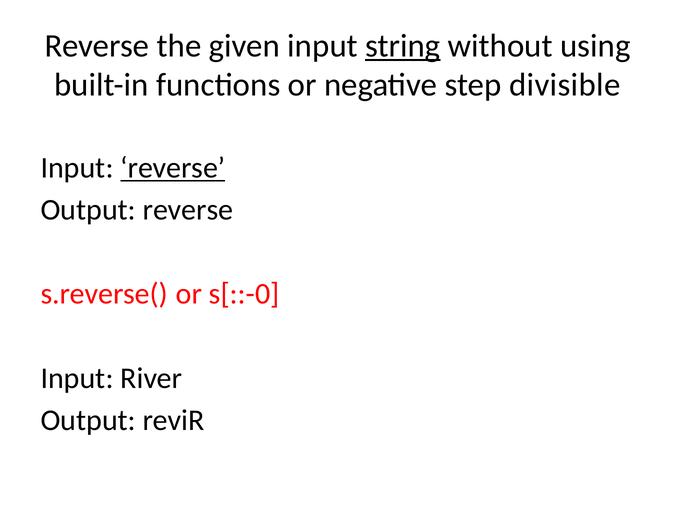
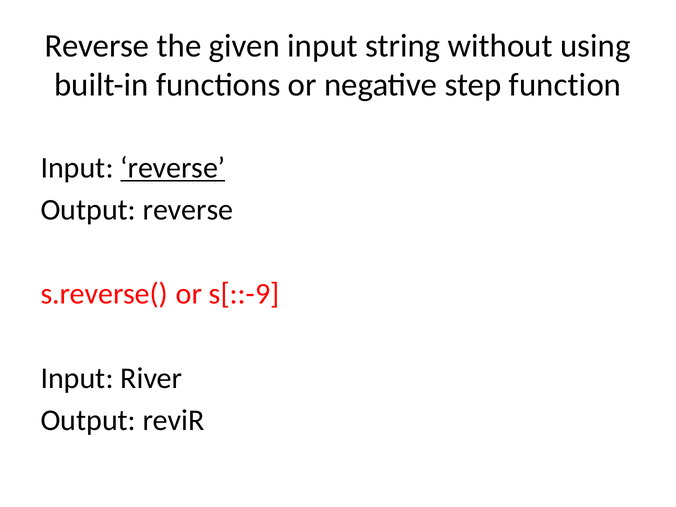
string underline: present -> none
divisible: divisible -> function
s[::-0: s[::-0 -> s[::-9
